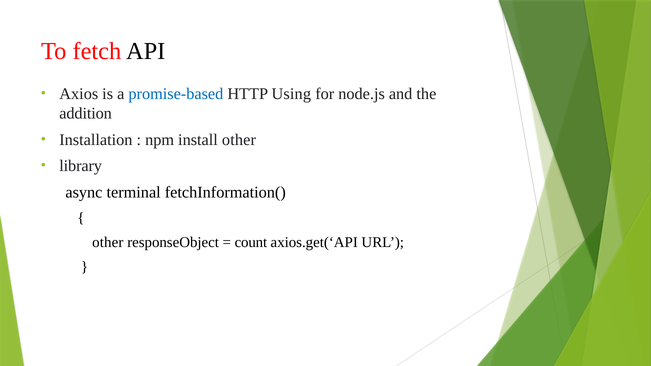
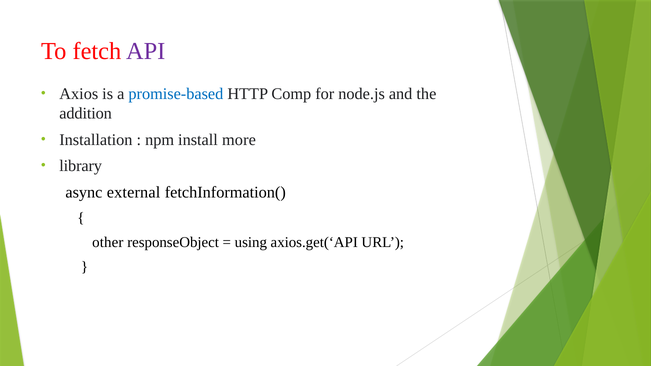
API colour: black -> purple
Using: Using -> Comp
install other: other -> more
terminal: terminal -> external
count: count -> using
